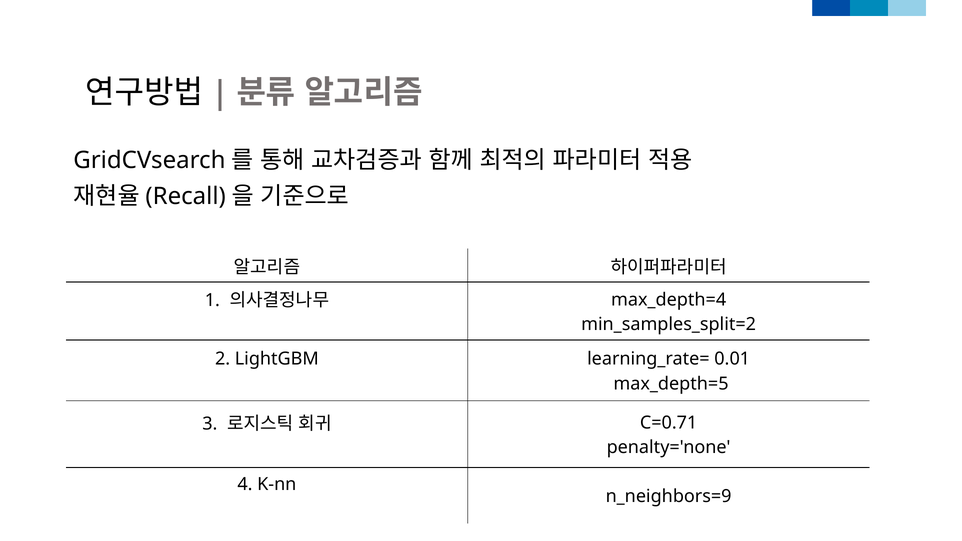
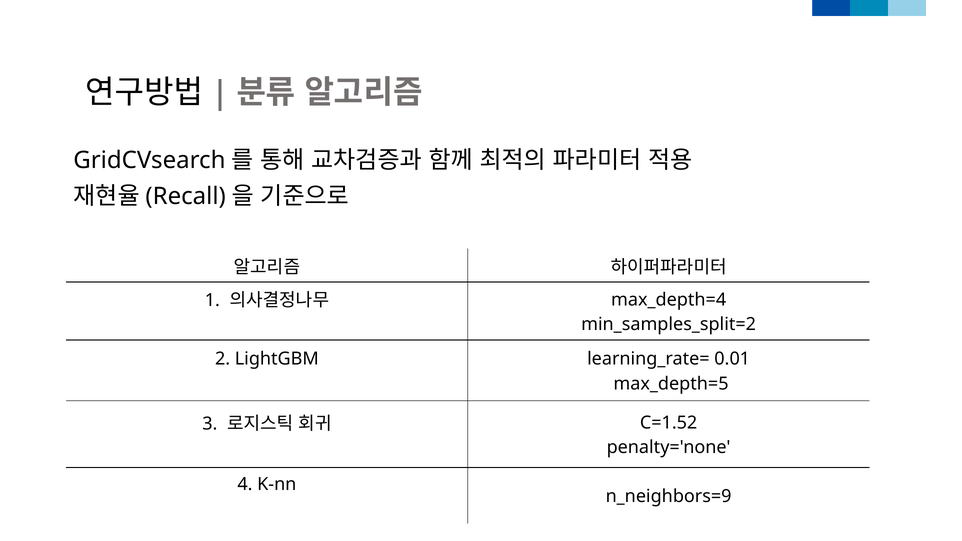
C=0.71: C=0.71 -> C=1.52
